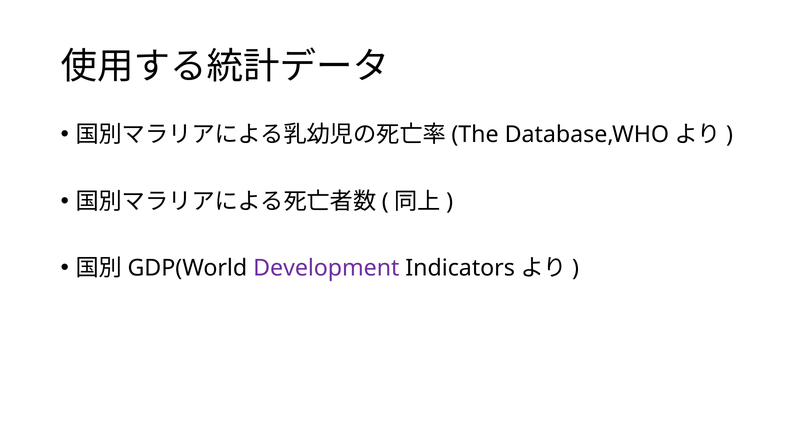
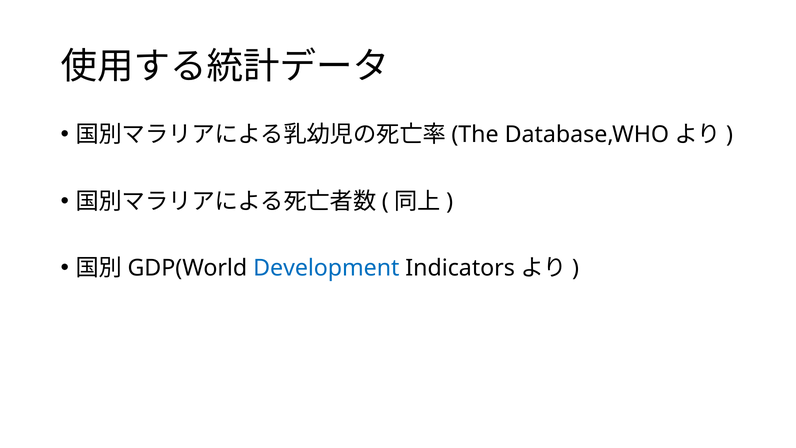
Development colour: purple -> blue
